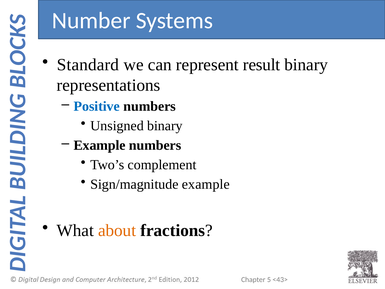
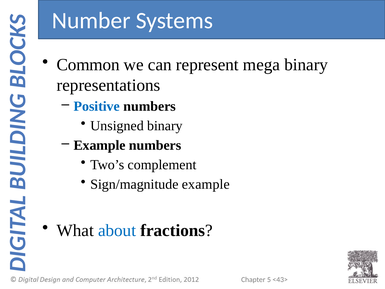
Standard: Standard -> Common
result: result -> mega
about colour: orange -> blue
